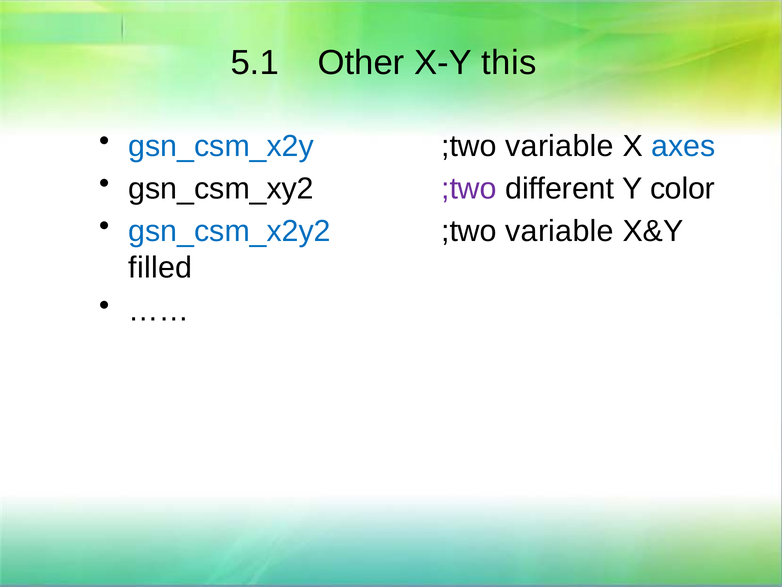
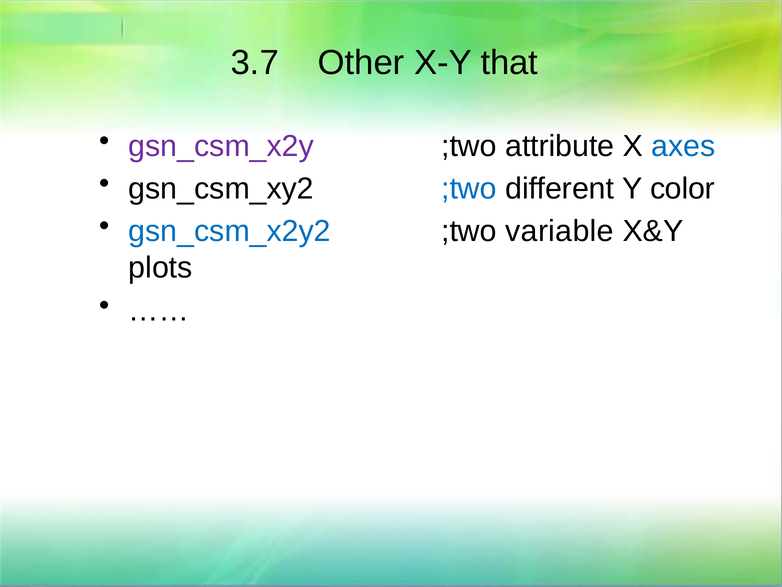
5.1: 5.1 -> 3.7
this: this -> that
gsn_csm_x2y colour: blue -> purple
variable at (560, 146): variable -> attribute
;two at (469, 189) colour: purple -> blue
filled: filled -> plots
